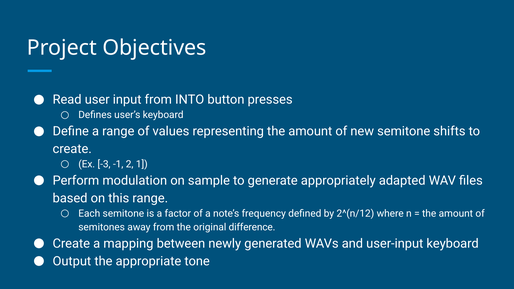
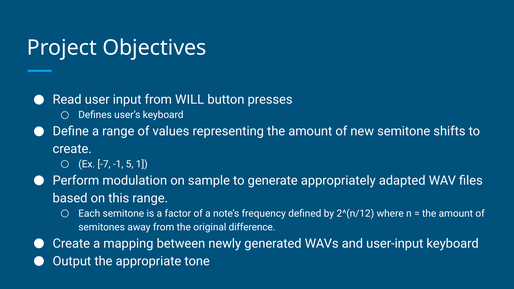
INTO: INTO -> WILL
-3: -3 -> -7
2: 2 -> 5
